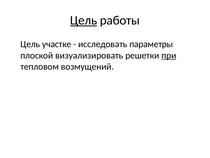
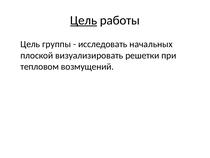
участке: участке -> группы
параметры: параметры -> начальных
при underline: present -> none
